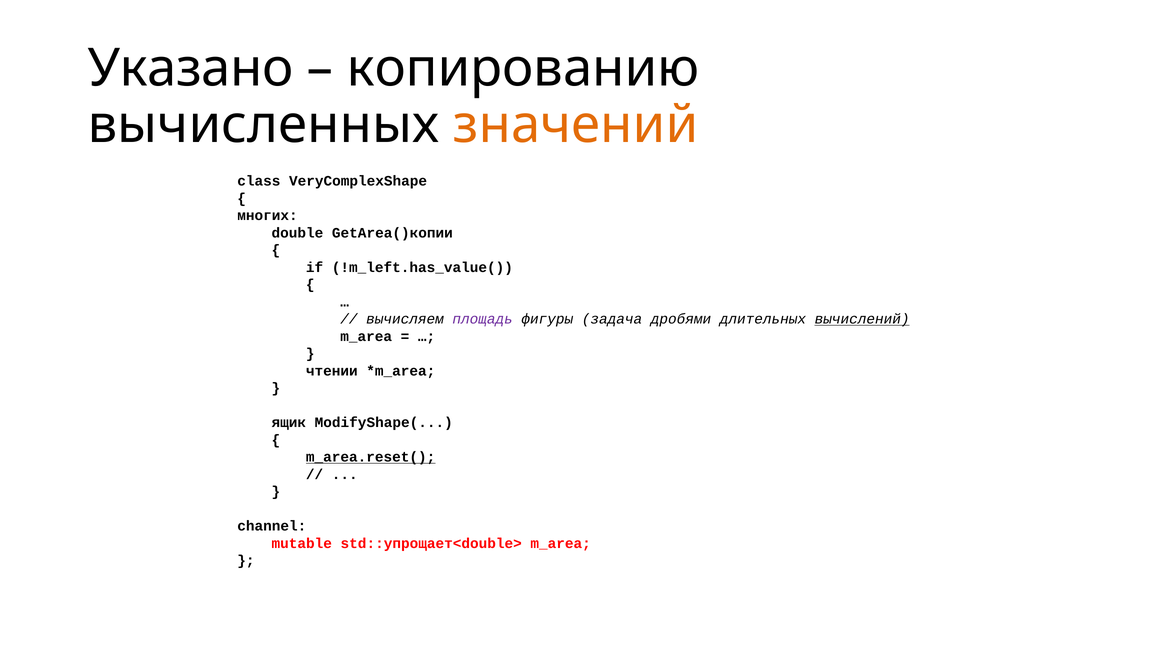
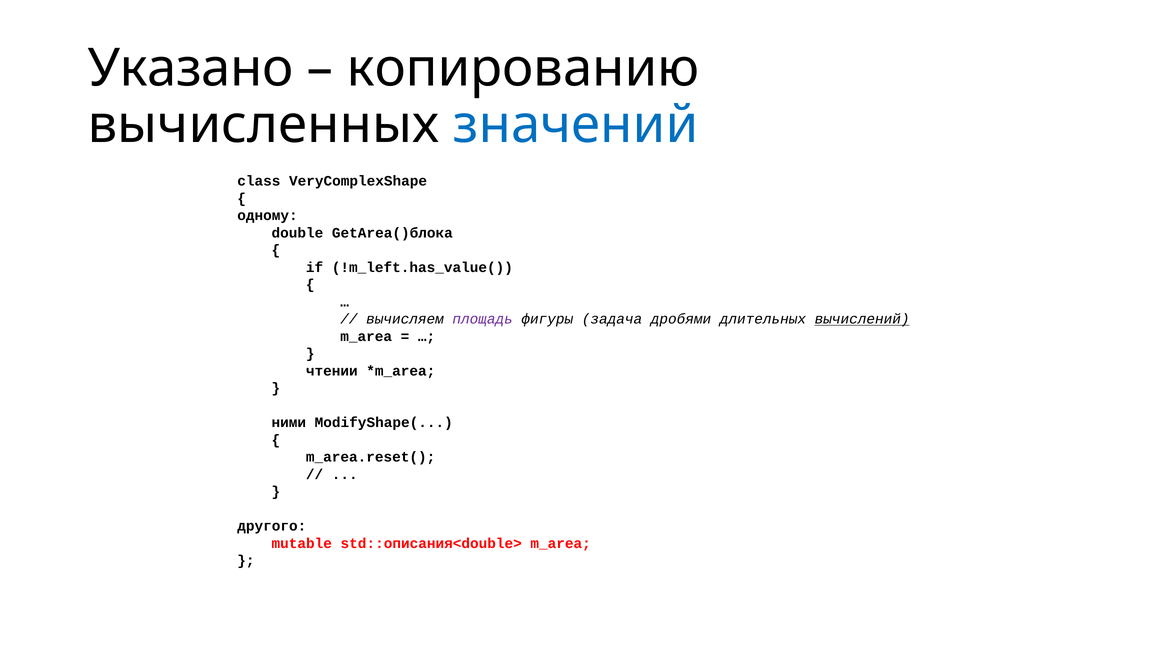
значений colour: orange -> blue
многих: многих -> одному
GetArea()копии: GetArea()копии -> GetArea()блока
ящик: ящик -> ними
m_area.reset( underline: present -> none
channel: channel -> другого
std::упрощает<double>: std::упрощает<double> -> std::описания<double>
